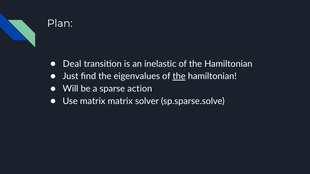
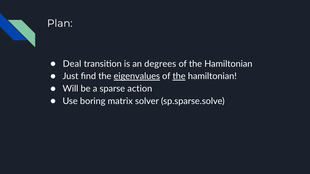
inelastic: inelastic -> degrees
eigenvalues underline: none -> present
Use matrix: matrix -> boring
